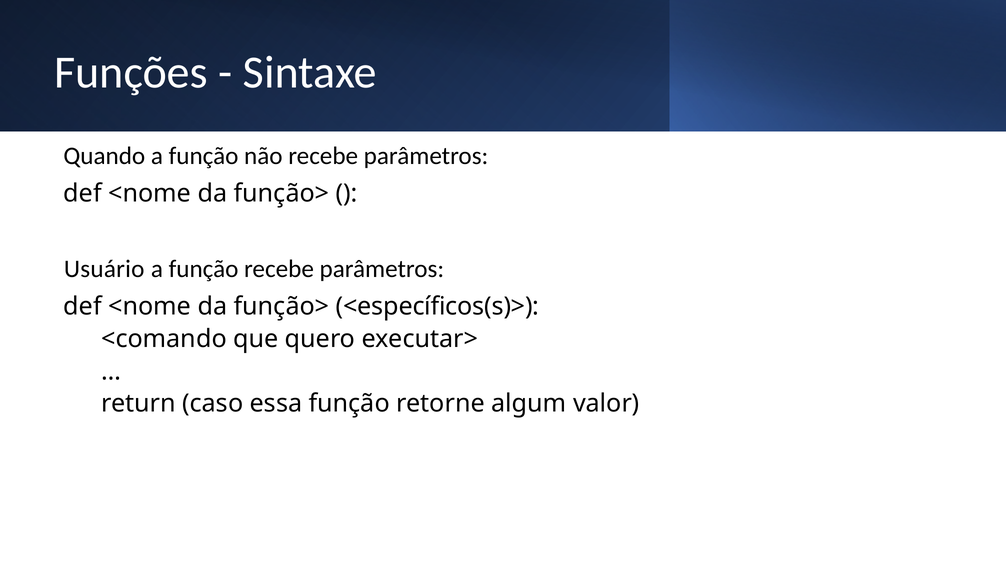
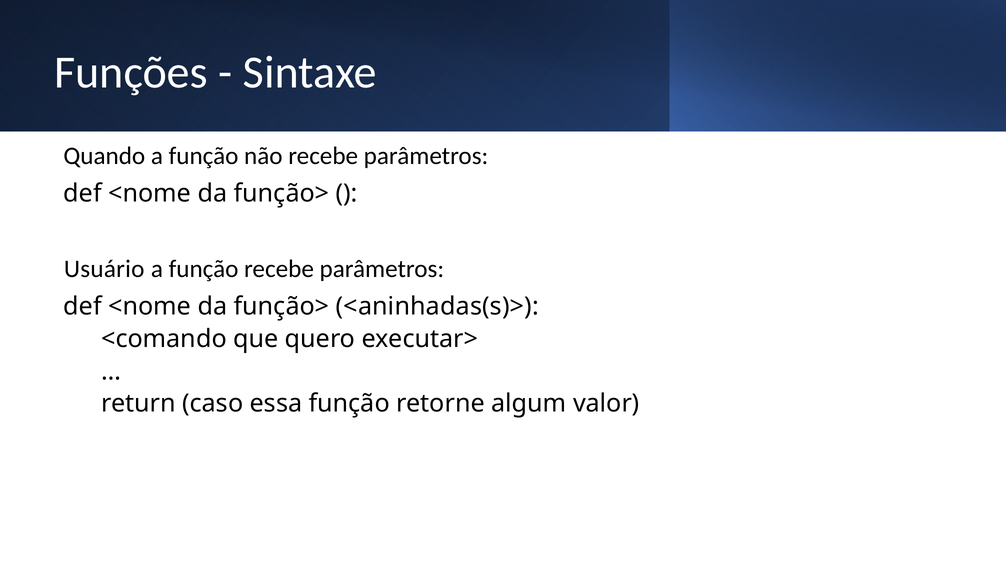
<específicos(s)>: <específicos(s)> -> <aninhadas(s)>
